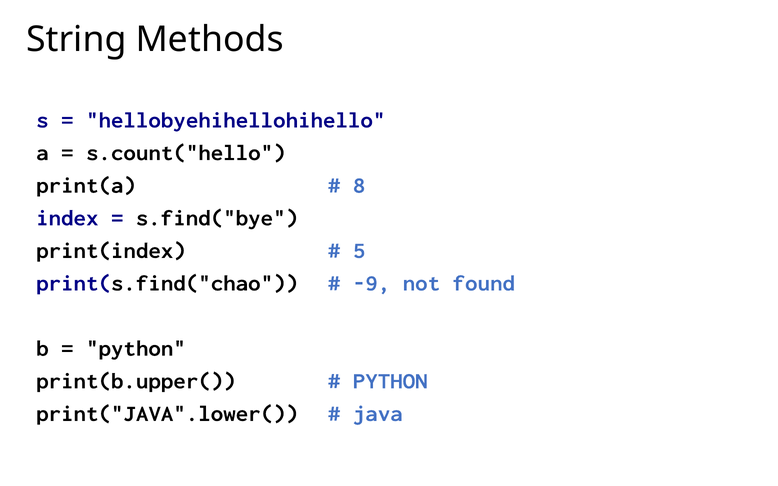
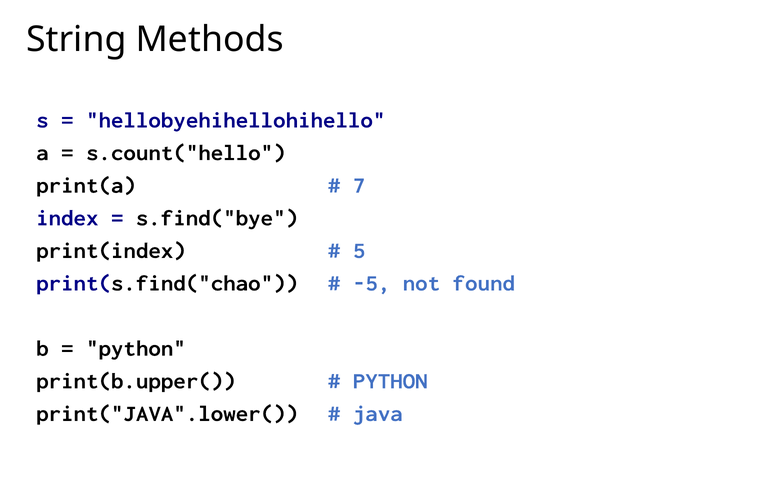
8: 8 -> 7
-9: -9 -> -5
